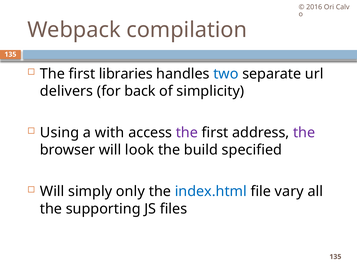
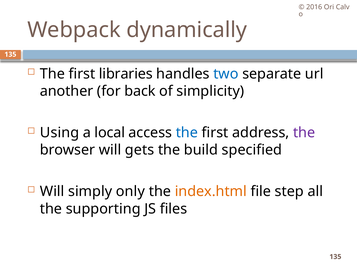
compilation: compilation -> dynamically
delivers: delivers -> another
with: with -> local
the at (187, 133) colour: purple -> blue
look: look -> gets
index.html colour: blue -> orange
vary: vary -> step
